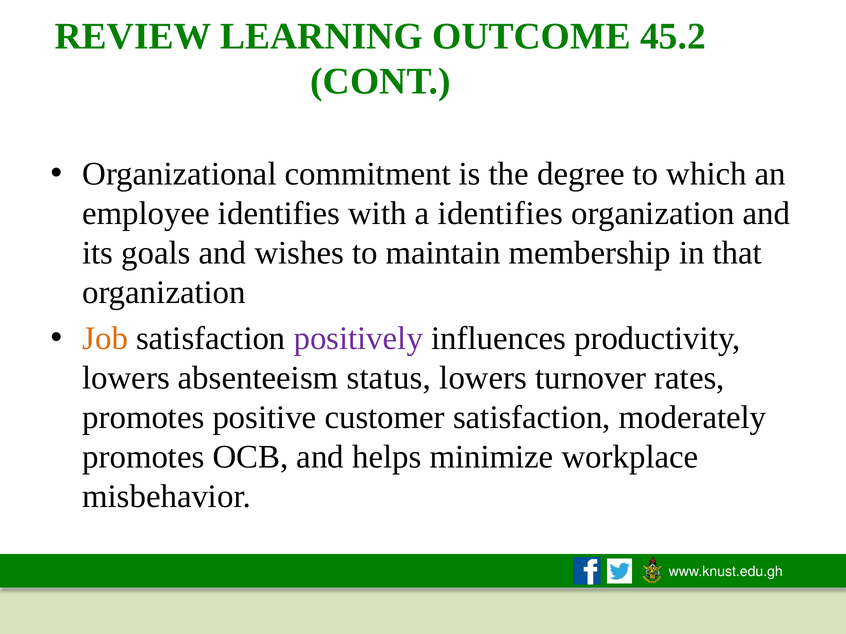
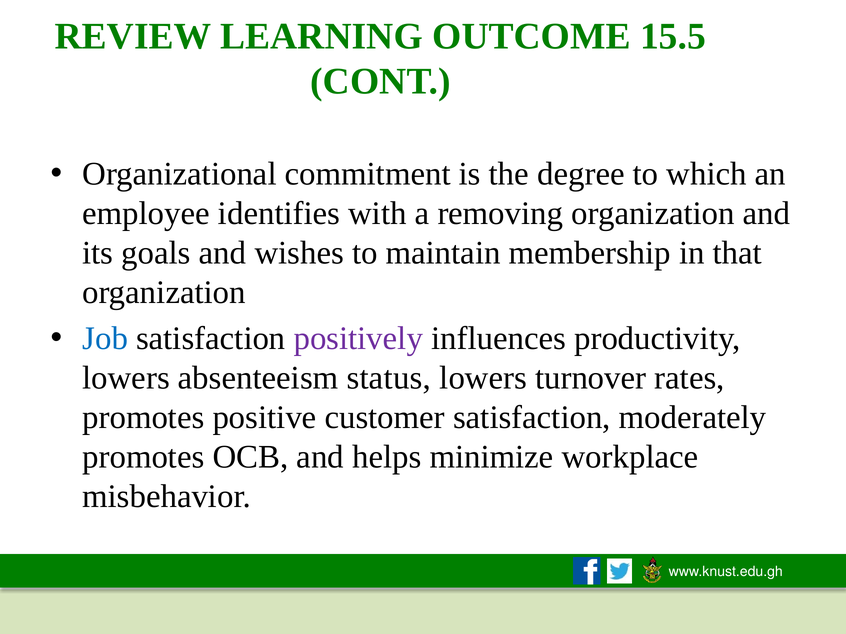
45.2: 45.2 -> 15.5
a identifies: identifies -> removing
Job colour: orange -> blue
